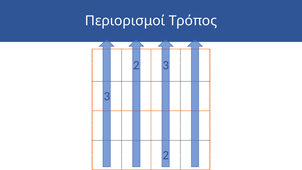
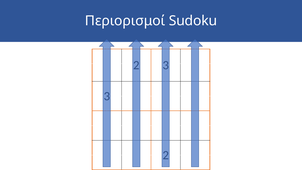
Τρόπος: Τρόπος -> Sudoku
